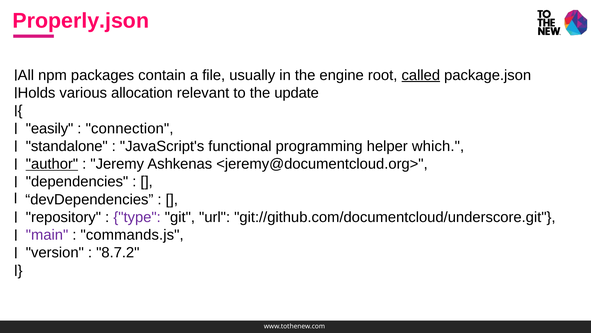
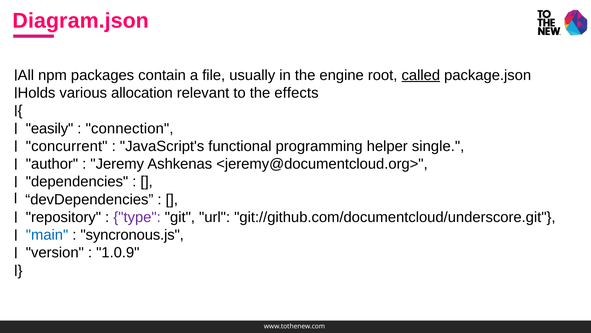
Properly.json: Properly.json -> Diagram.json
update: update -> effects
standalone: standalone -> concurrent
which: which -> single
author underline: present -> none
main colour: purple -> blue
commands.js: commands.js -> syncronous.js
8.7.2: 8.7.2 -> 1.0.9
